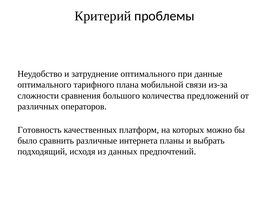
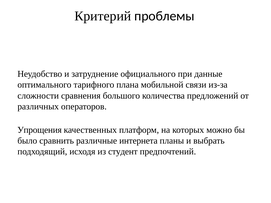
затруднение оптимального: оптимального -> официального
Готовность: Готовность -> Упрощения
данных: данных -> студент
